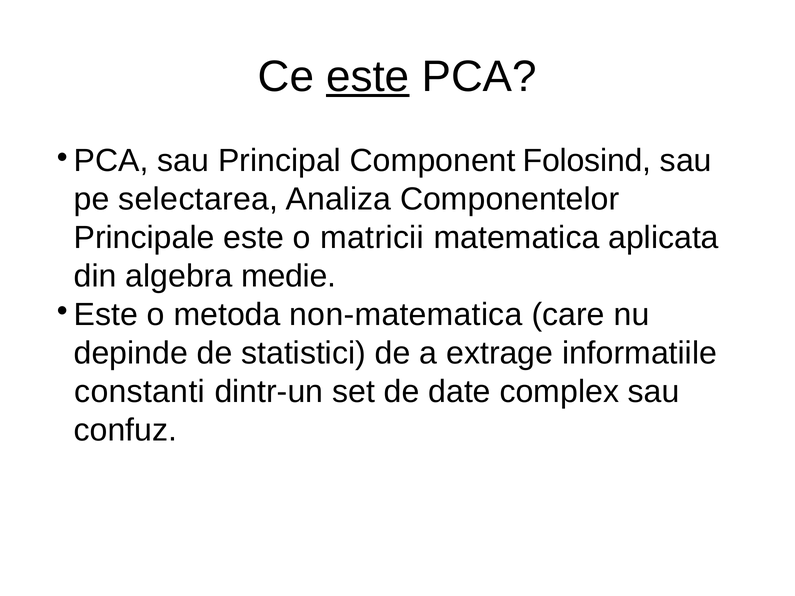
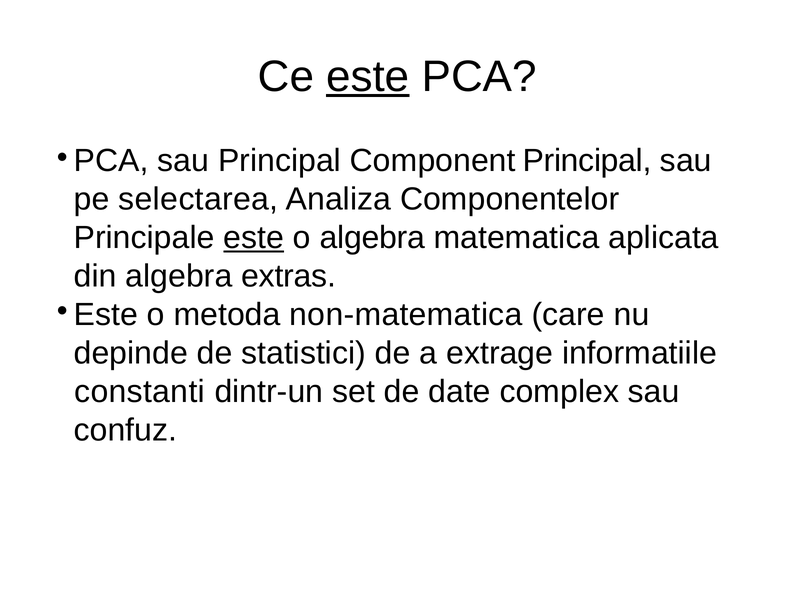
Component Folosind: Folosind -> Principal
este at (254, 238) underline: none -> present
o matricii: matricii -> algebra
medie: medie -> extras
